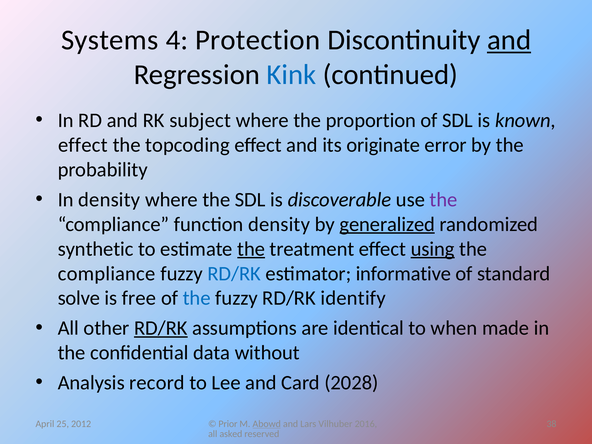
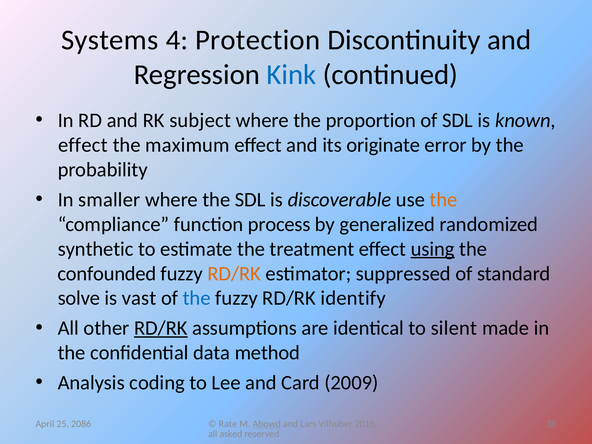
and at (509, 40) underline: present -> none
topcoding: topcoding -> maximum
In density: density -> smaller
the at (444, 200) colour: purple -> orange
function density: density -> process
generalized underline: present -> none
the at (251, 249) underline: present -> none
compliance at (107, 274): compliance -> confounded
RD/RK at (234, 274) colour: blue -> orange
informative: informative -> suppressed
free: free -> vast
when: when -> silent
without: without -> method
record: record -> coding
2028: 2028 -> 2009
Prior: Prior -> Rate
2012: 2012 -> 2086
